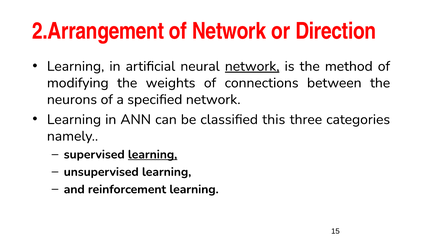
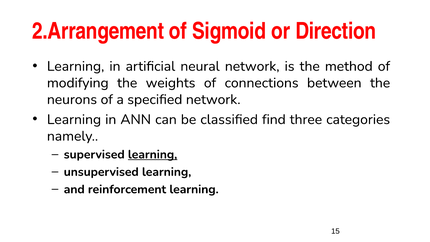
of Network: Network -> Sigmoid
network at (252, 66) underline: present -> none
this: this -> find
